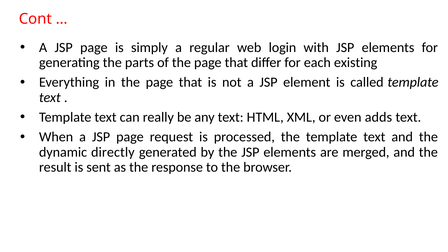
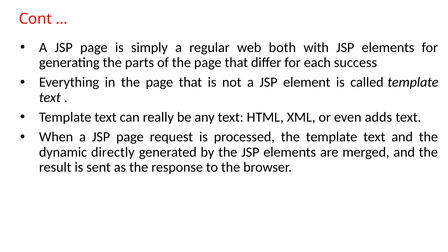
login: login -> both
existing: existing -> success
